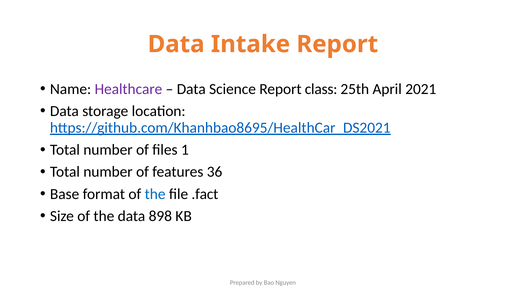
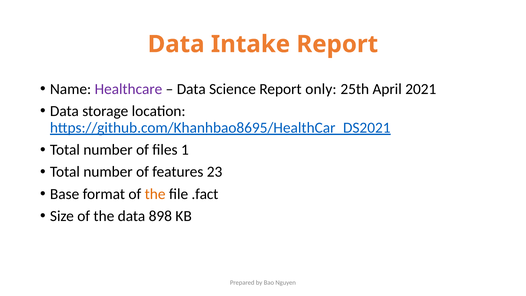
class: class -> only
36: 36 -> 23
the at (155, 194) colour: blue -> orange
